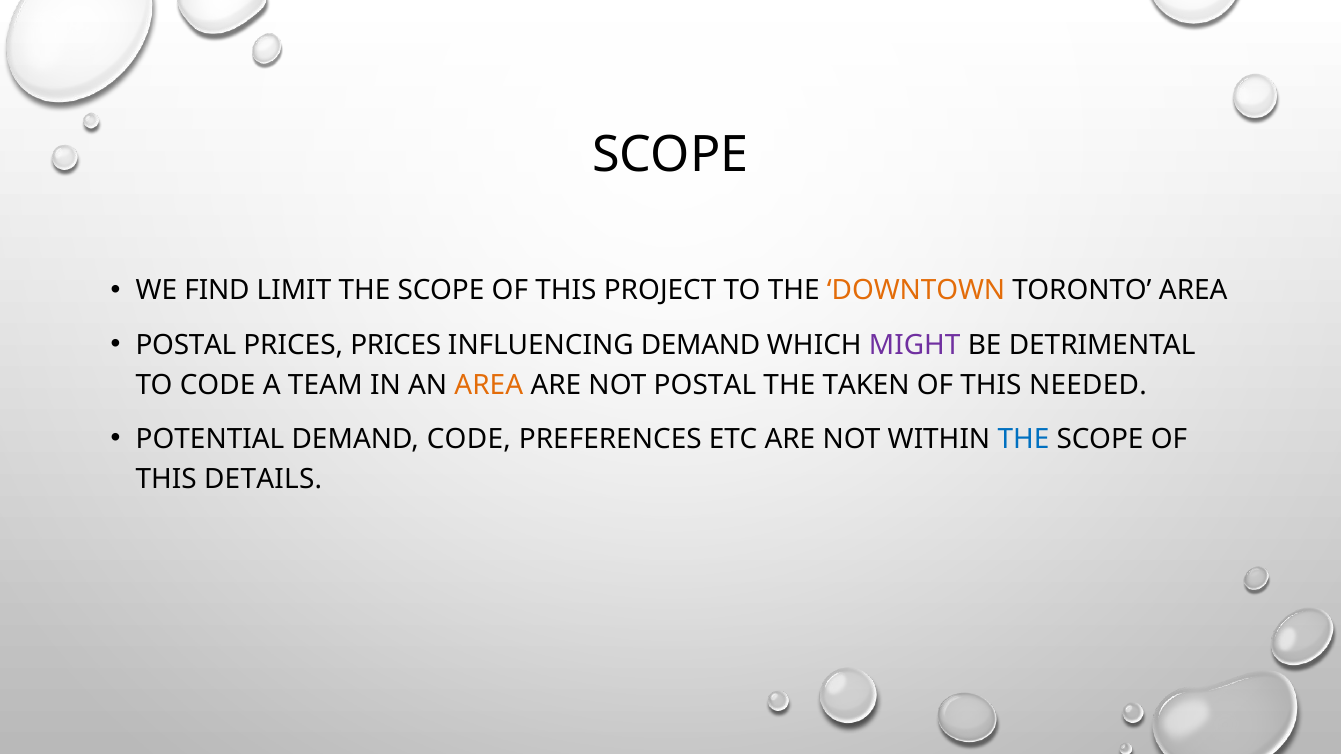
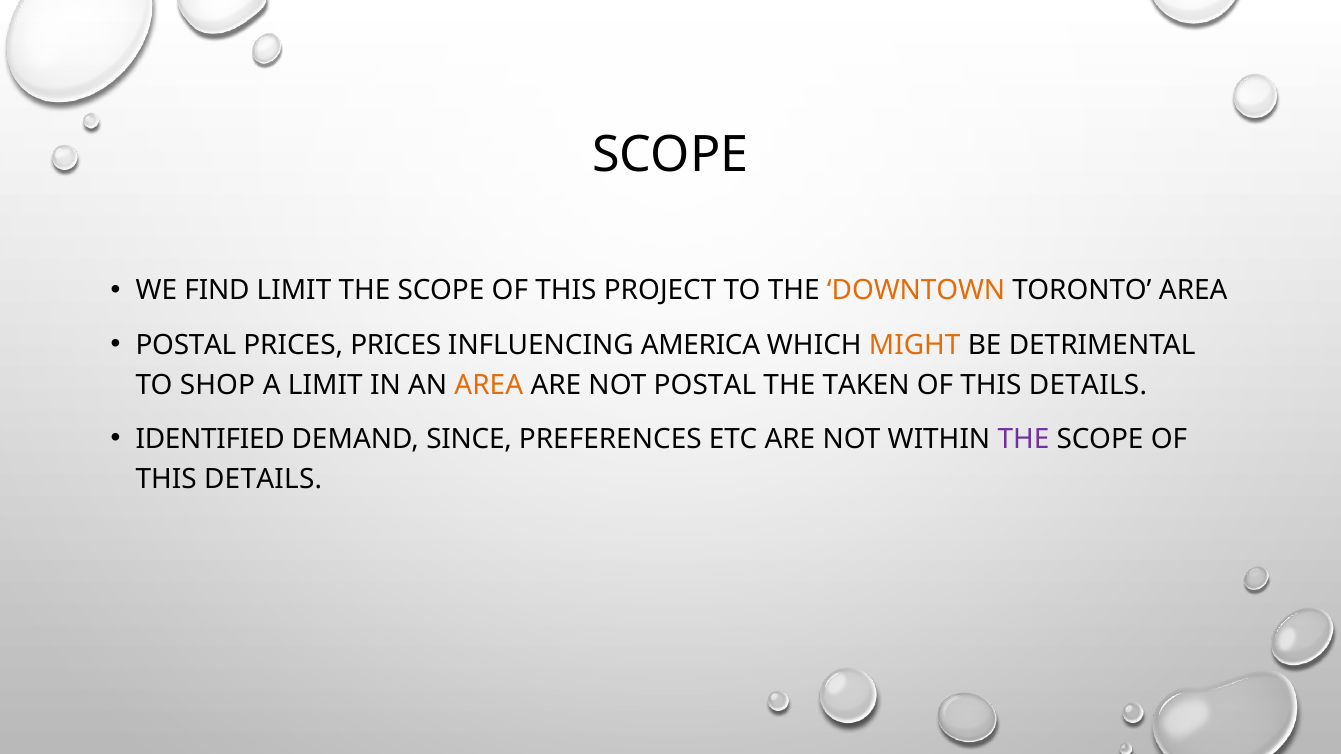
INFLUENCING DEMAND: DEMAND -> AMERICA
MIGHT colour: purple -> orange
TO CODE: CODE -> SHOP
A TEAM: TEAM -> LIMIT
NEEDED at (1088, 385): NEEDED -> DETAILS
POTENTIAL: POTENTIAL -> IDENTIFIED
DEMAND CODE: CODE -> SINCE
THE at (1023, 439) colour: blue -> purple
